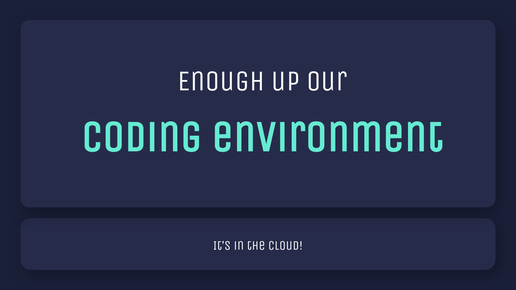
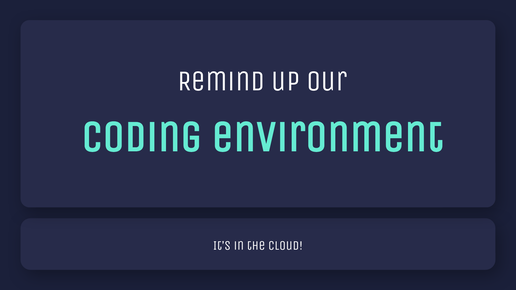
Enough: Enough -> Remind
